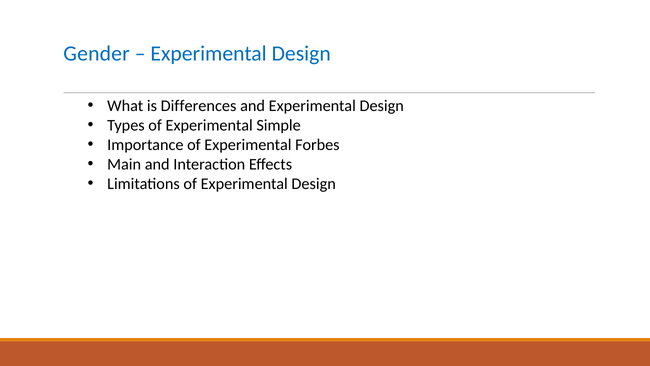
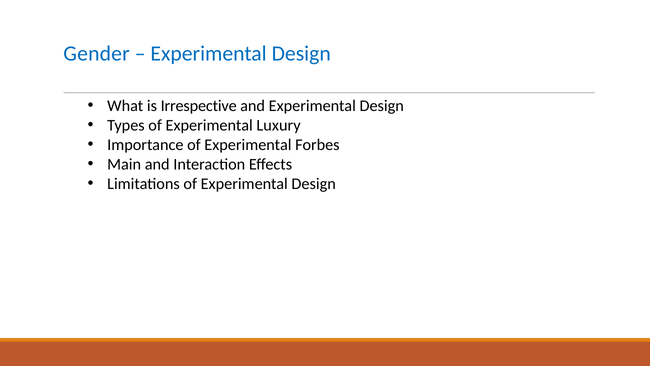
Differences: Differences -> Irrespective
Simple: Simple -> Luxury
